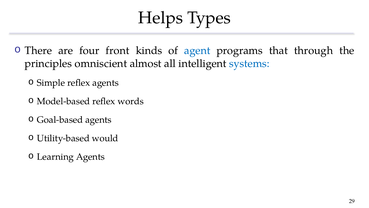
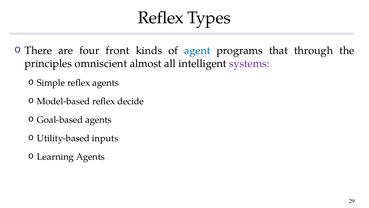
Helps at (161, 18): Helps -> Reflex
systems colour: blue -> purple
words: words -> decide
would: would -> inputs
